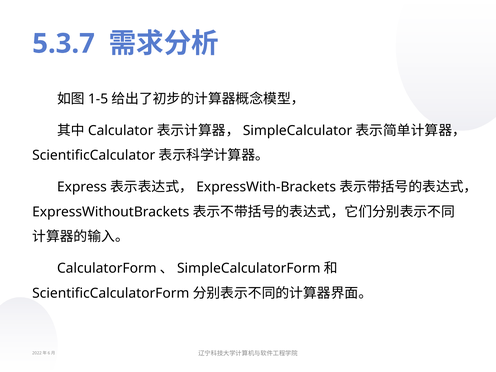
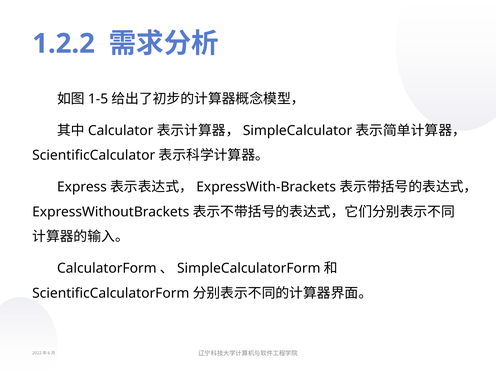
5.3.7: 5.3.7 -> 1.2.2
